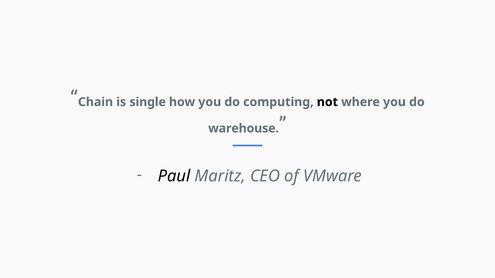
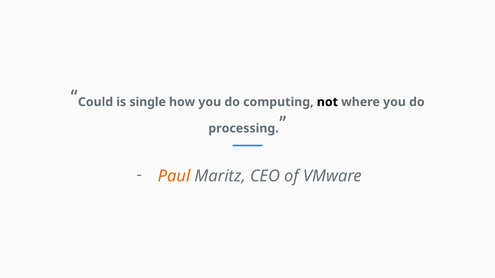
Chain: Chain -> Could
warehouse: warehouse -> processing
Paul colour: black -> orange
